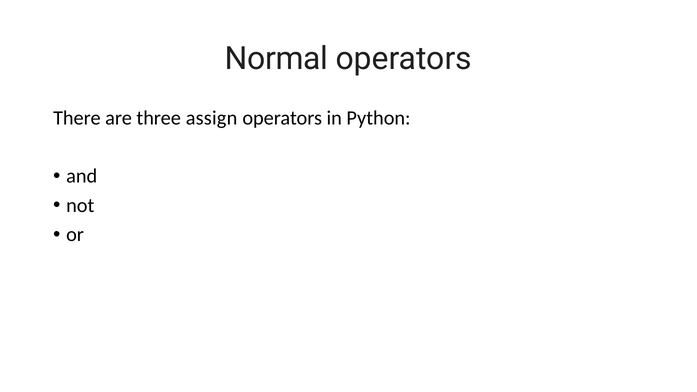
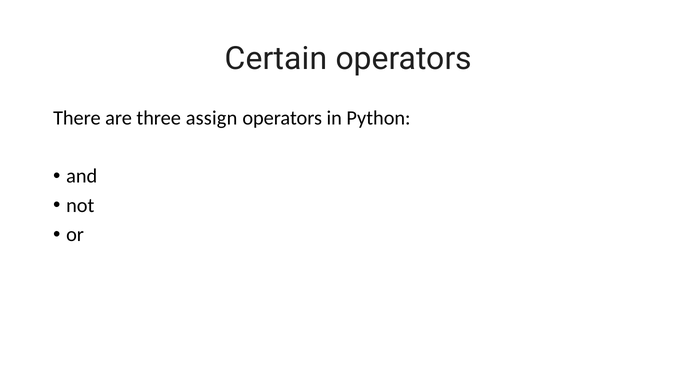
Normal: Normal -> Certain
